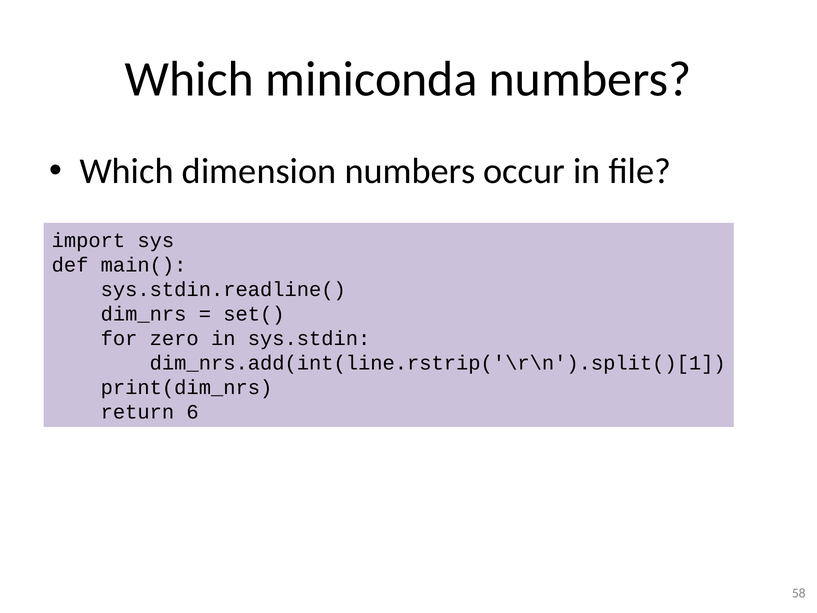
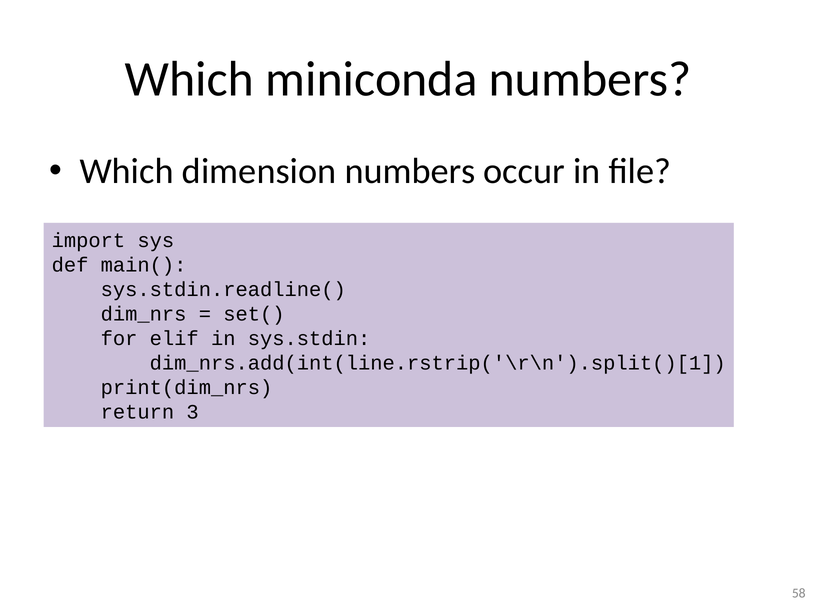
zero: zero -> elif
6: 6 -> 3
